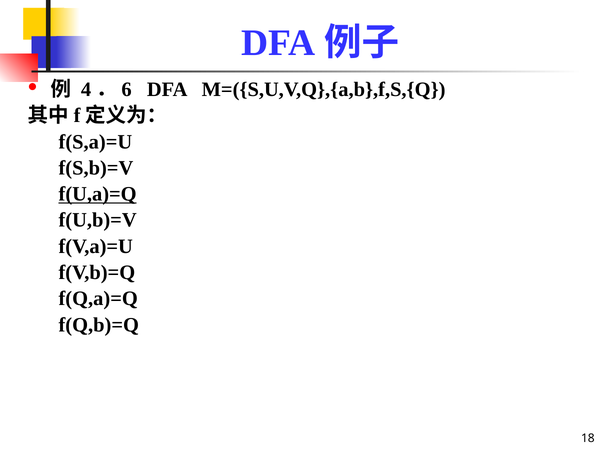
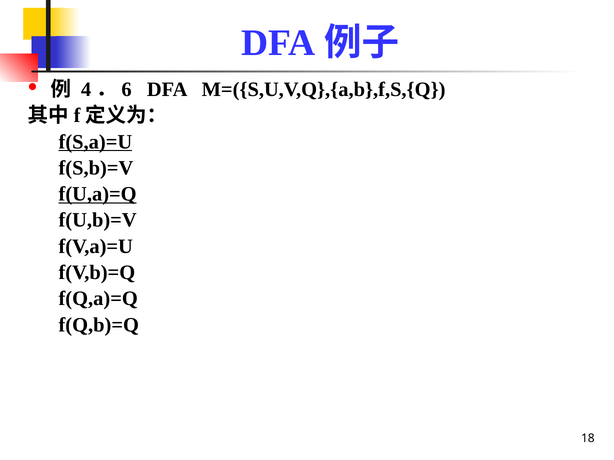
f(S,a)=U underline: none -> present
